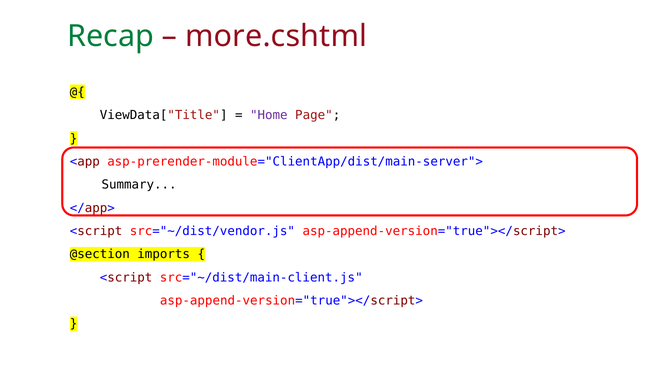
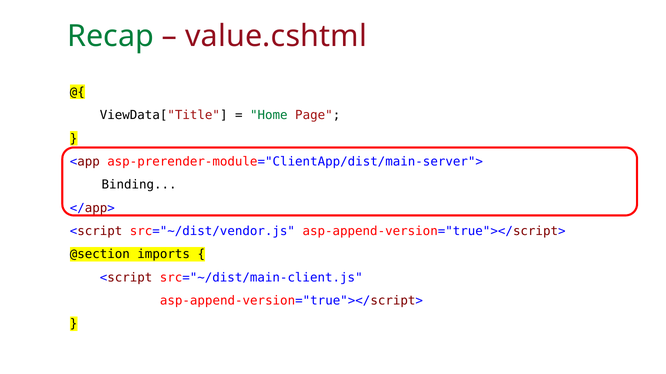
more.cshtml: more.cshtml -> value.cshtml
Home colour: purple -> green
Summary: Summary -> Binding
